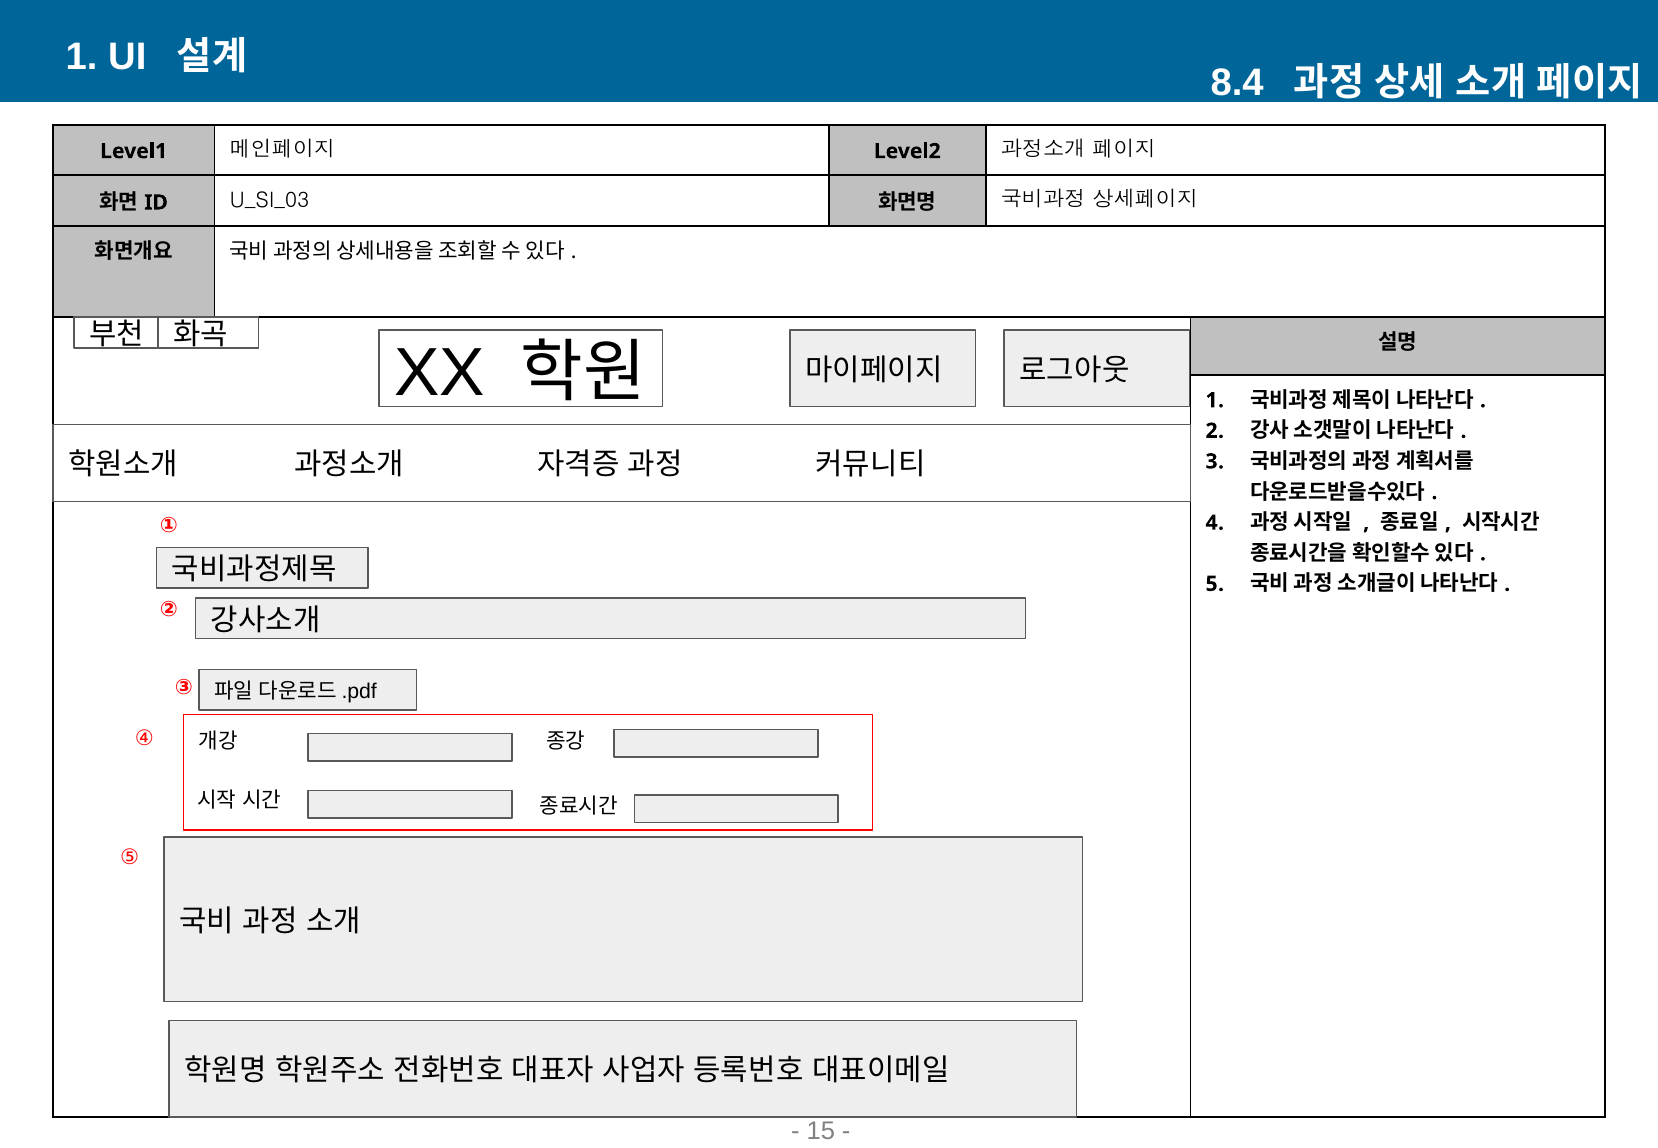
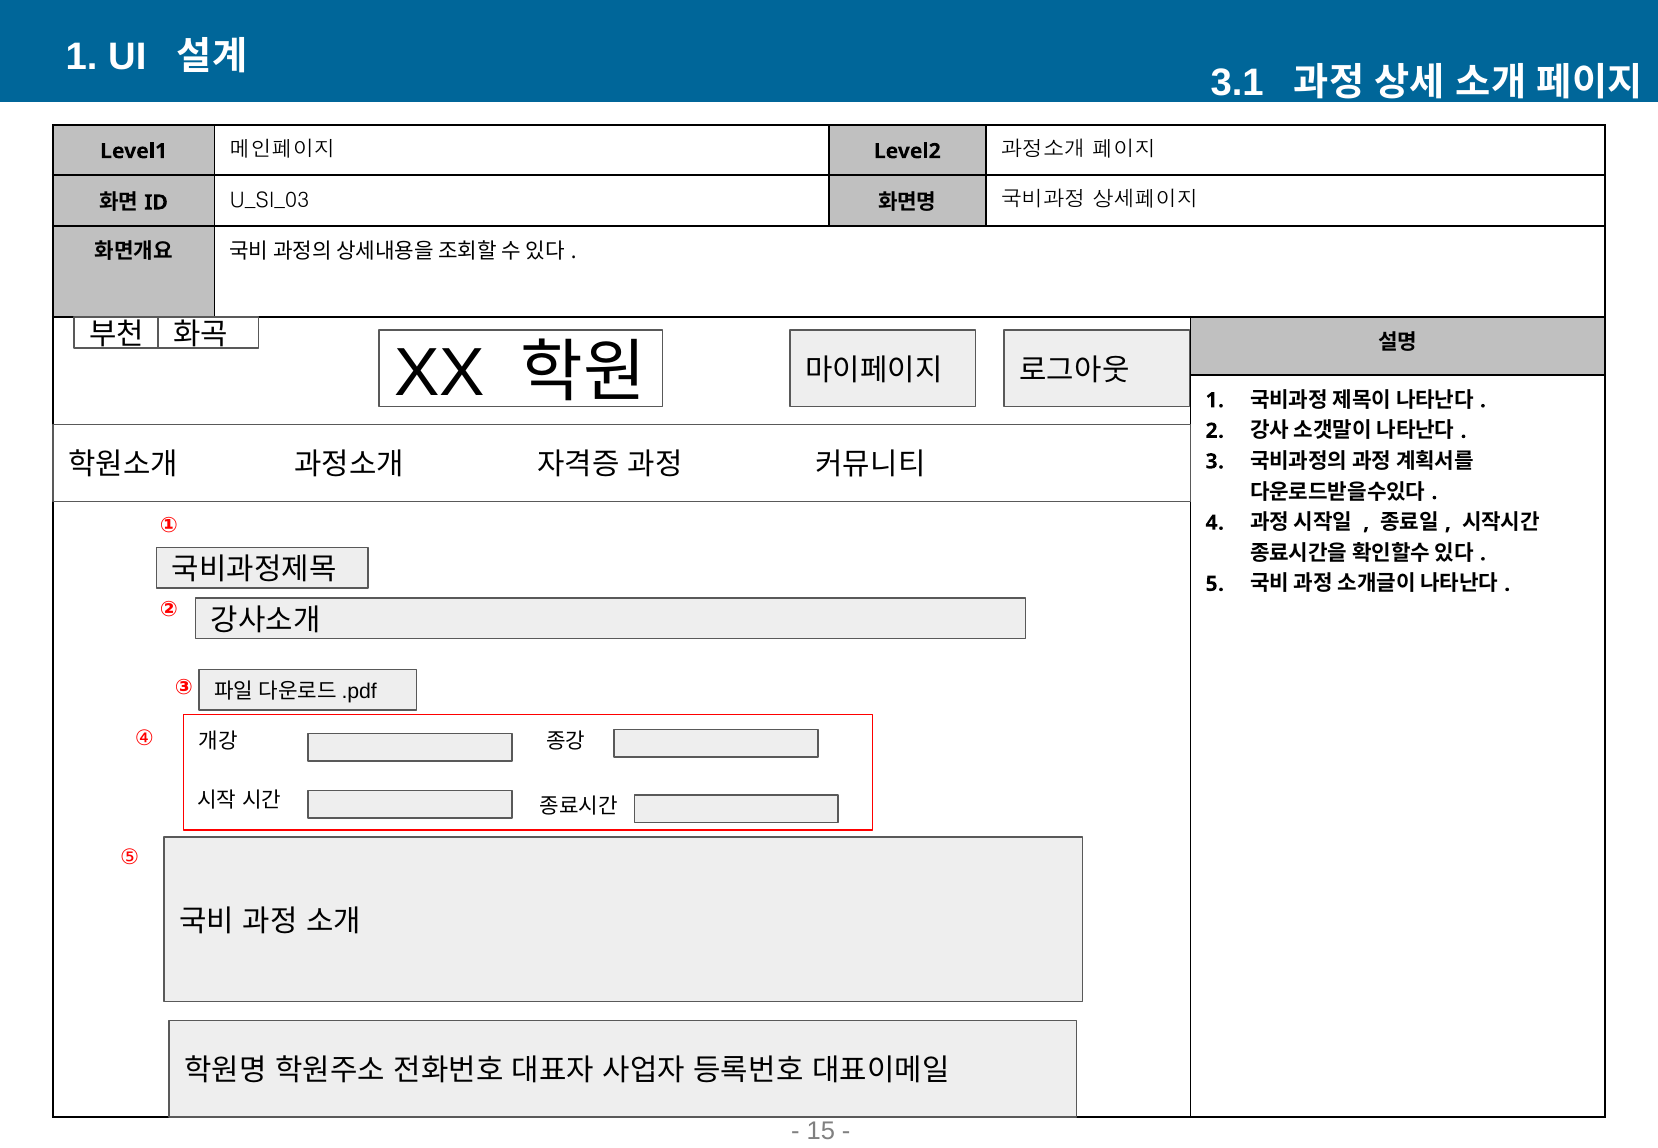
8.4: 8.4 -> 3.1
